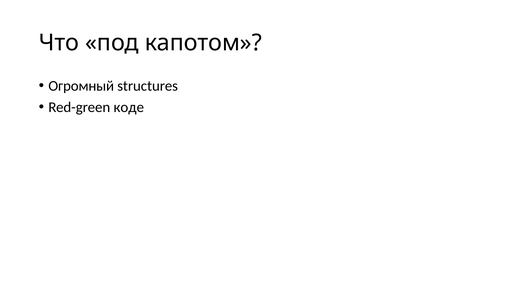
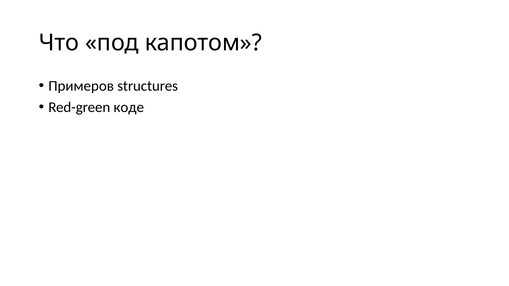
Огромный: Огромный -> Примеров
